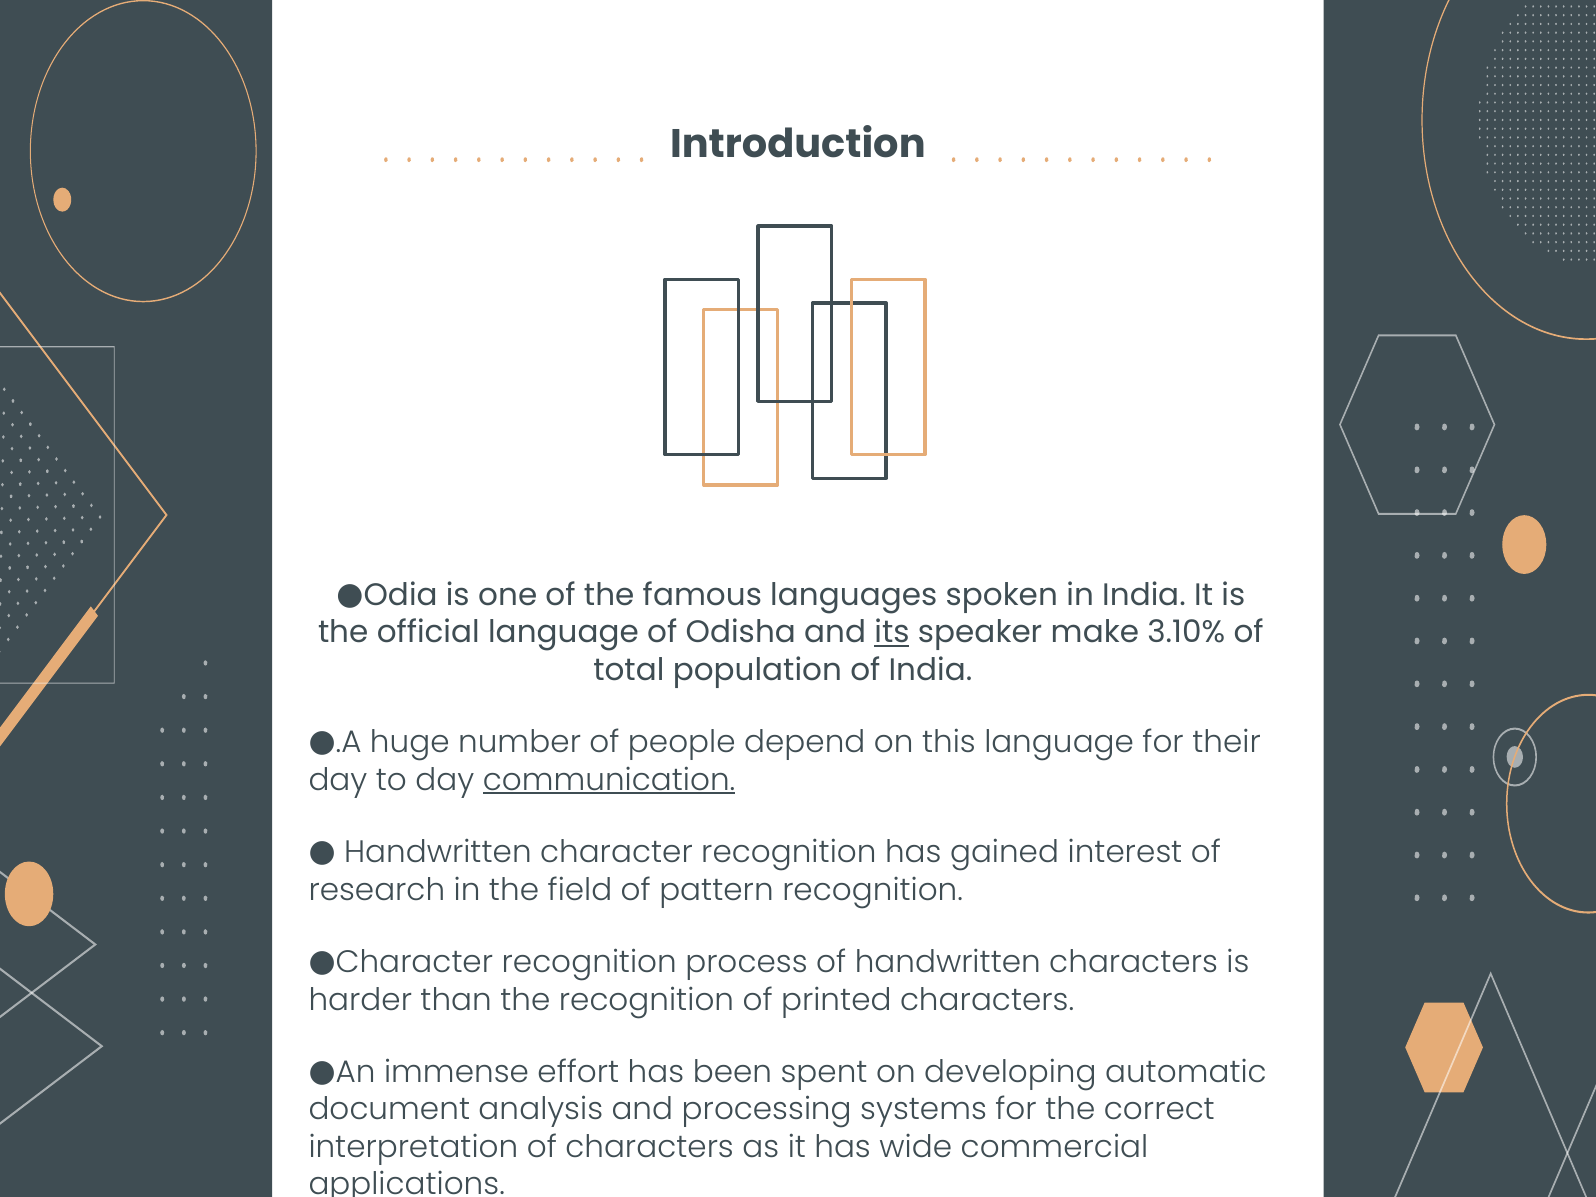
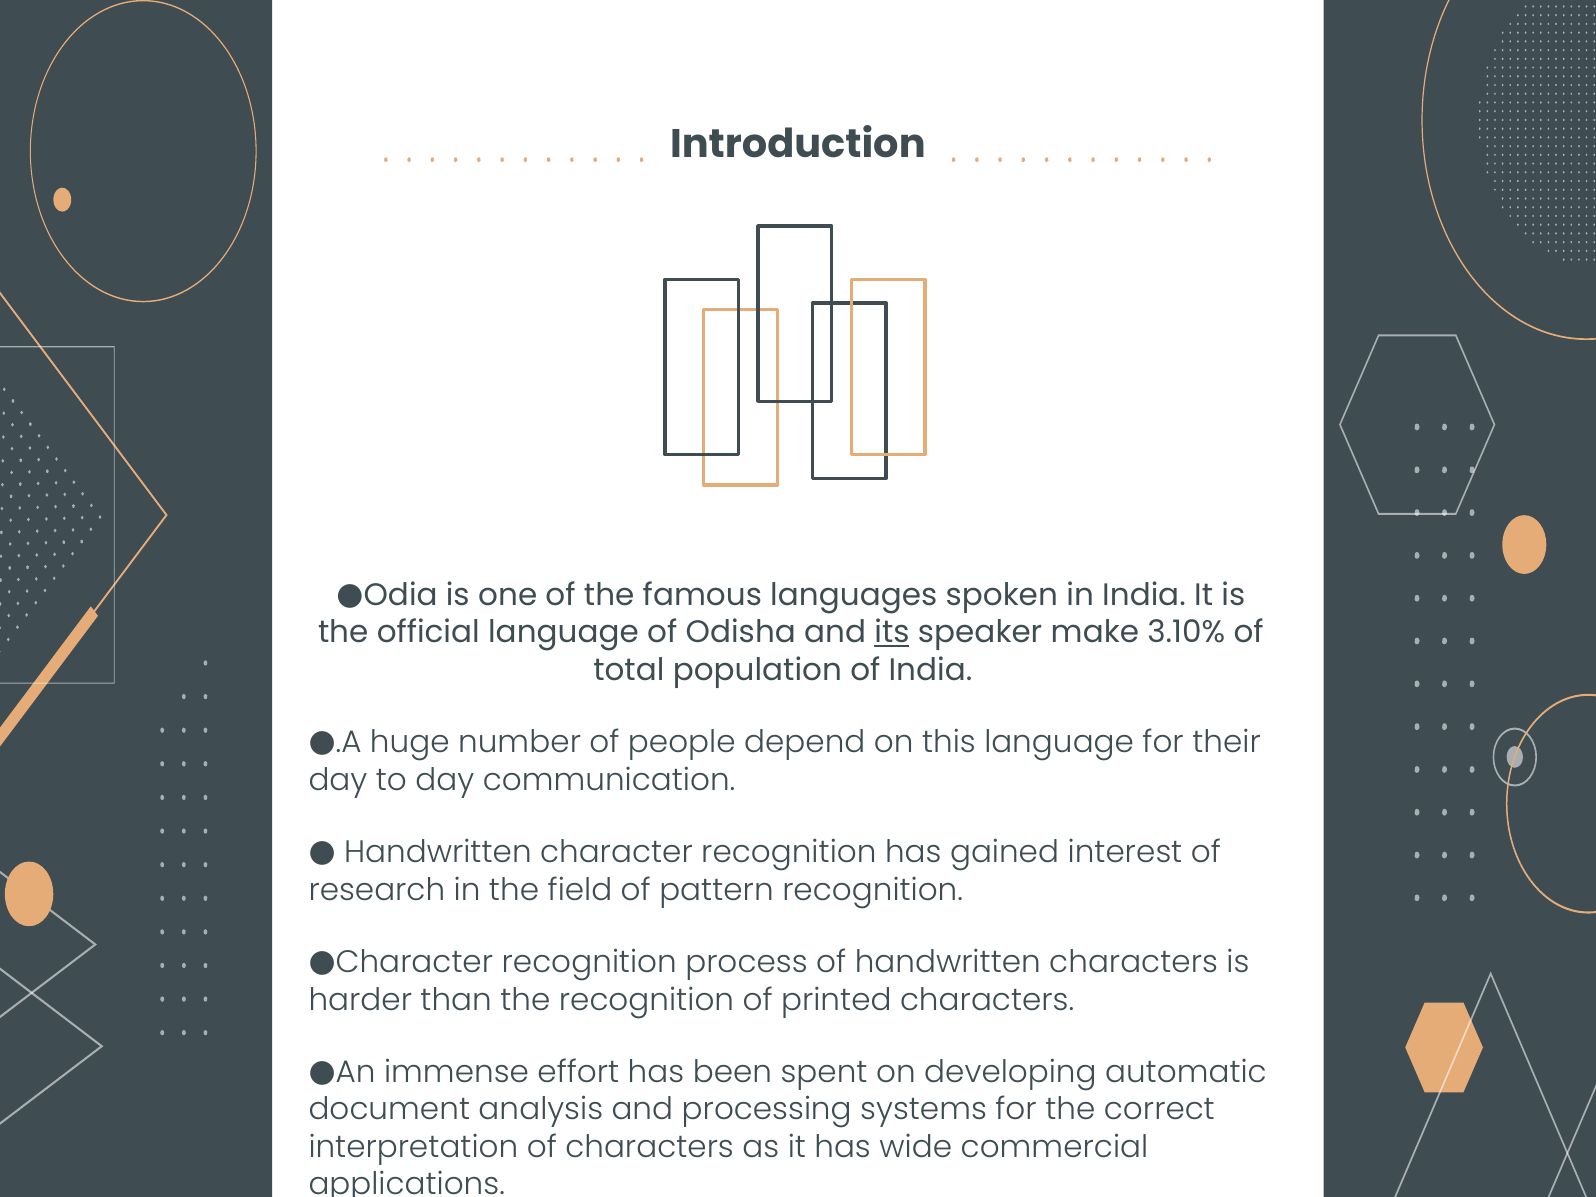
communication underline: present -> none
